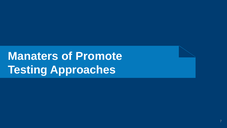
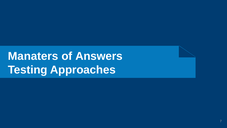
Promote: Promote -> Answers
